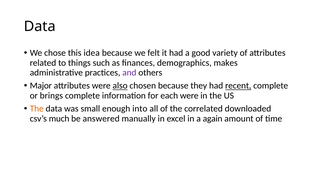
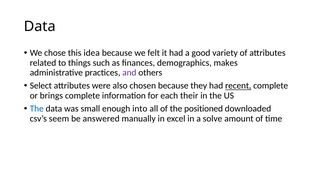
Major: Major -> Select
also underline: present -> none
each were: were -> their
The at (37, 109) colour: orange -> blue
correlated: correlated -> positioned
much: much -> seem
again: again -> solve
